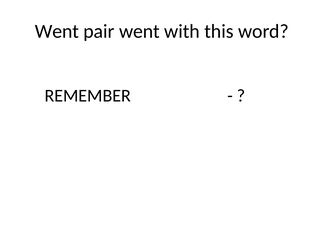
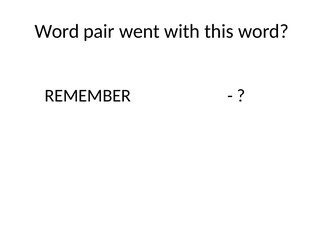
Went at (57, 31): Went -> Word
